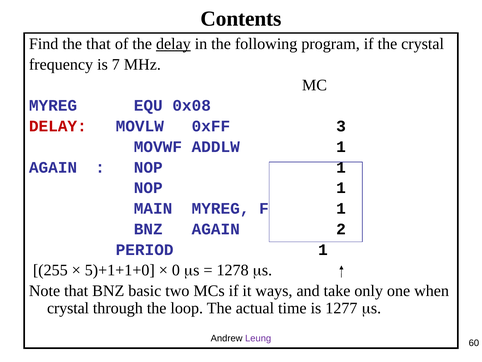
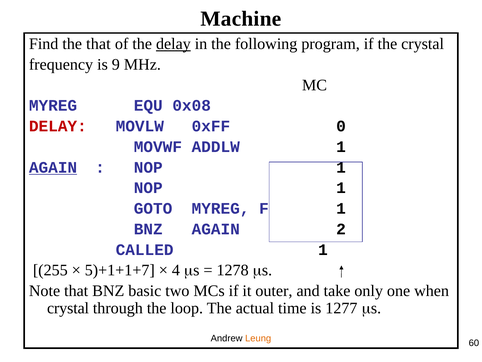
Contents: Contents -> Machine
7: 7 -> 9
3: 3 -> 0
AGAIN at (53, 167) underline: none -> present
MAIN: MAIN -> GOTO
PERIOD: PERIOD -> CALLED
5)+1+1+0: 5)+1+1+0 -> 5)+1+1+7
0: 0 -> 4
ways: ways -> outer
Leung colour: purple -> orange
